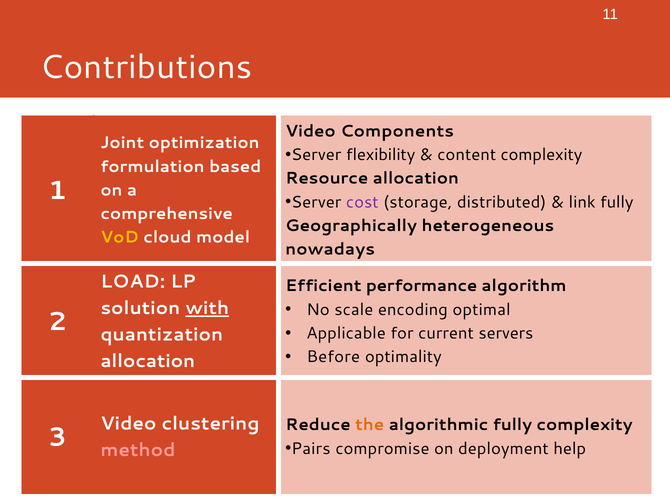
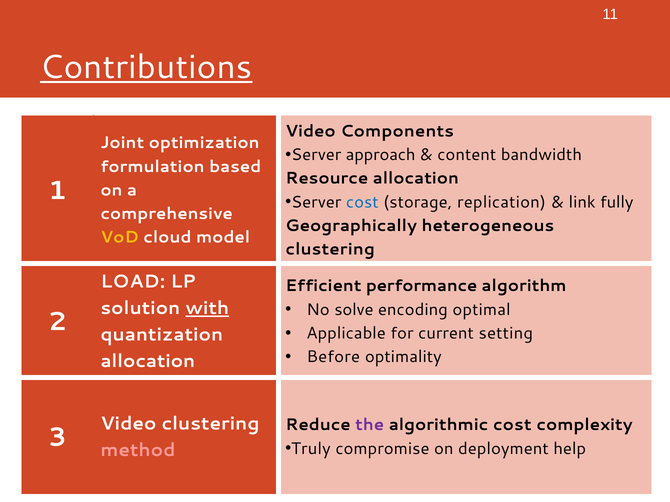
Contributions underline: none -> present
flexibility: flexibility -> approach
content complexity: complexity -> bandwidth
cost at (362, 202) colour: purple -> blue
distributed: distributed -> replication
nowadays at (330, 250): nowadays -> clustering
scale: scale -> solve
servers: servers -> setting
the colour: orange -> purple
algorithmic fully: fully -> cost
Pairs: Pairs -> Truly
